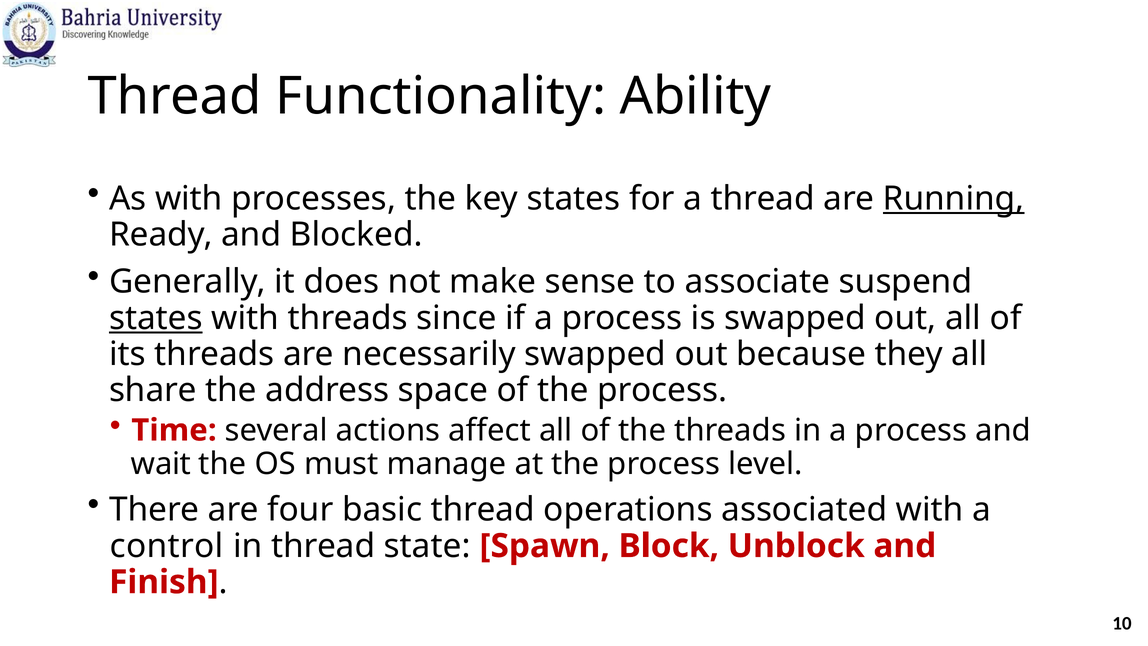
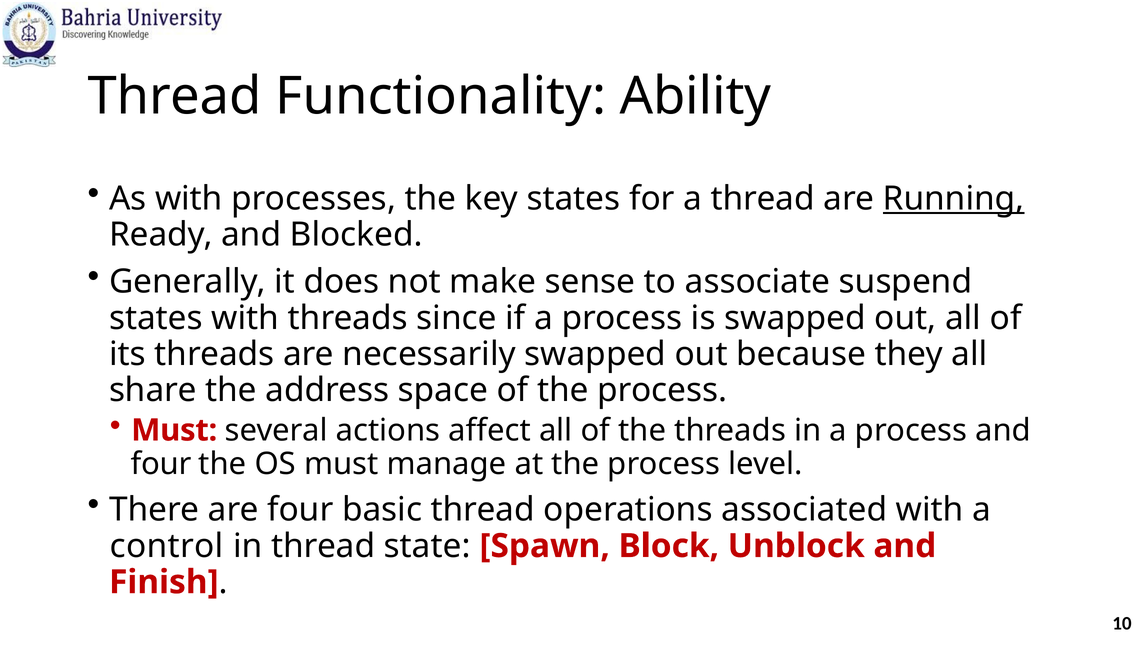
states at (156, 318) underline: present -> none
Time at (174, 430): Time -> Must
wait at (161, 464): wait -> four
